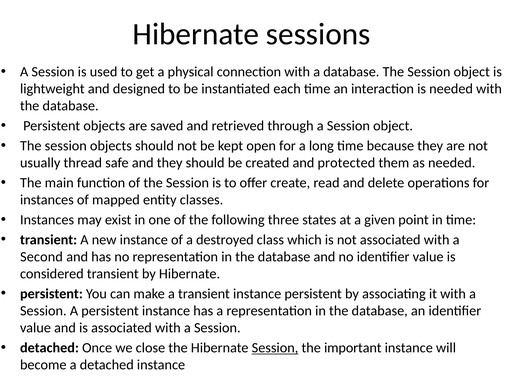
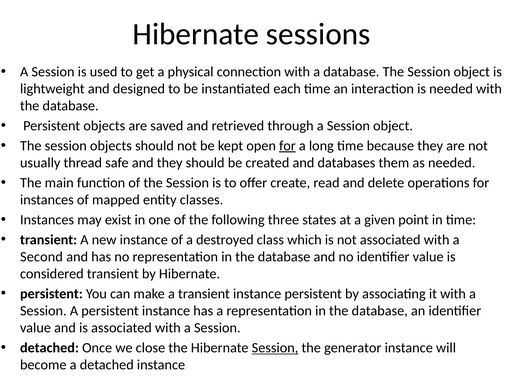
for at (287, 146) underline: none -> present
protected: protected -> databases
important: important -> generator
